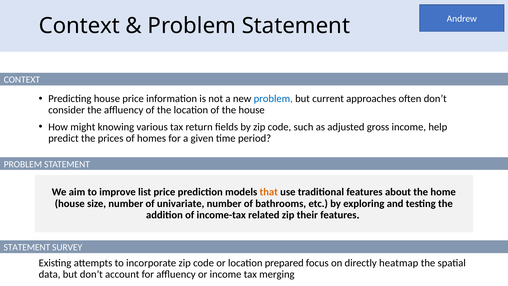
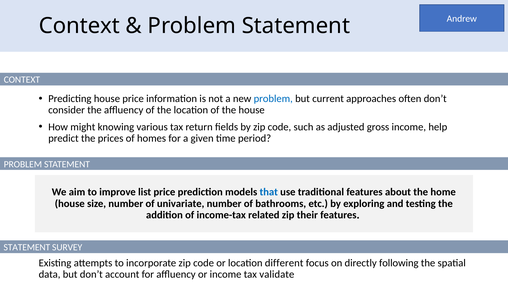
that colour: orange -> blue
prepared: prepared -> different
heatmap: heatmap -> following
merging: merging -> validate
